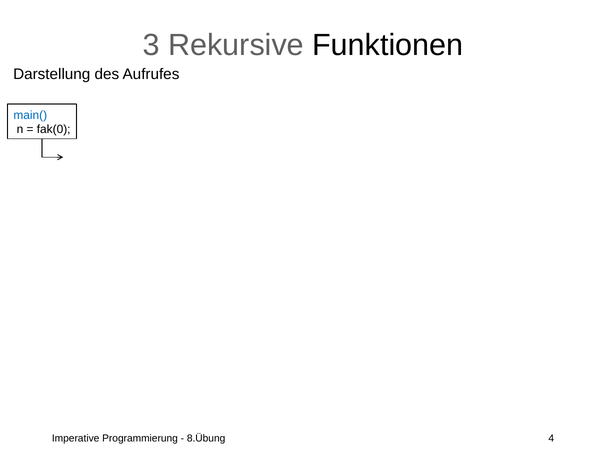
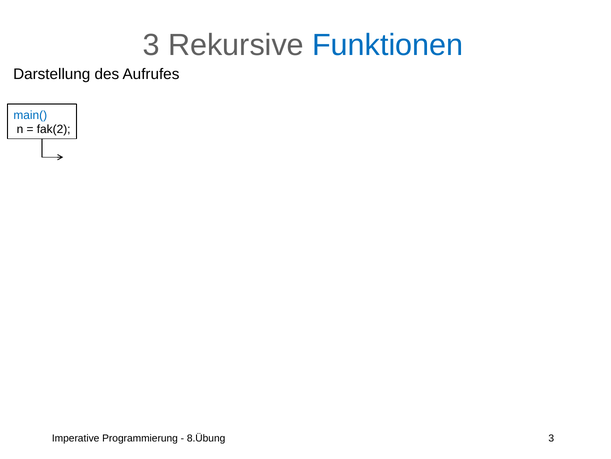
Funktionen colour: black -> blue
fak(0: fak(0 -> fak(2
8.Übung 4: 4 -> 3
